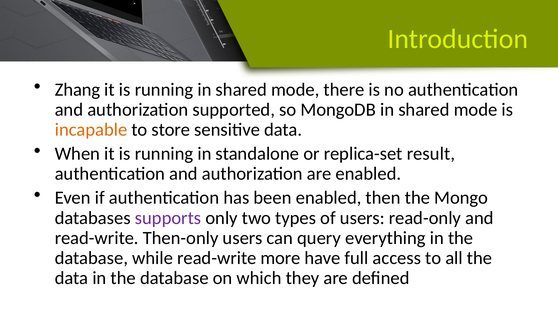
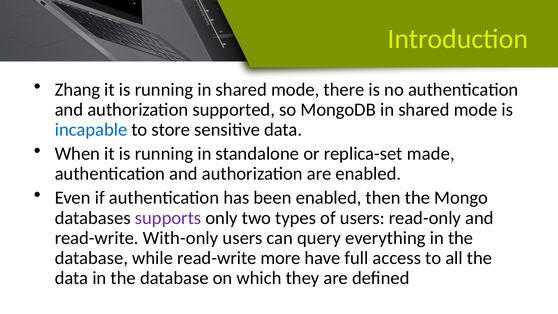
incapable colour: orange -> blue
result: result -> made
Then-only: Then-only -> With-only
